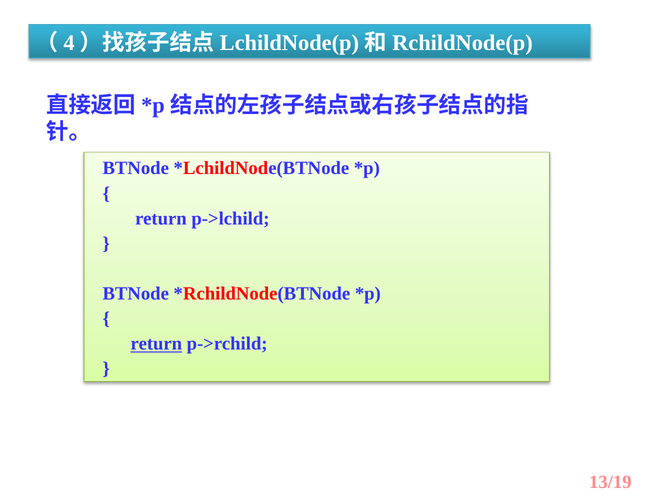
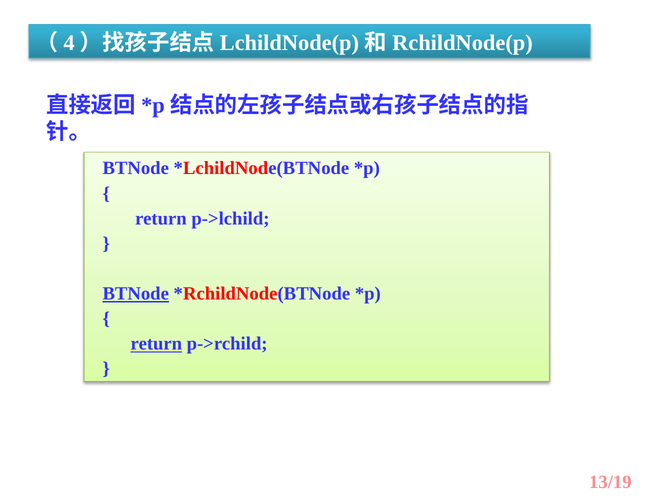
BTNode at (136, 294) underline: none -> present
